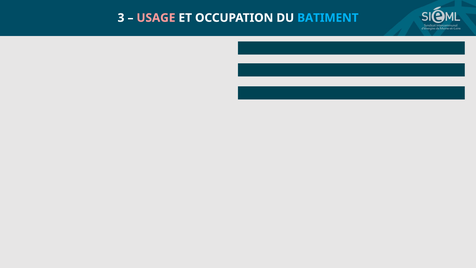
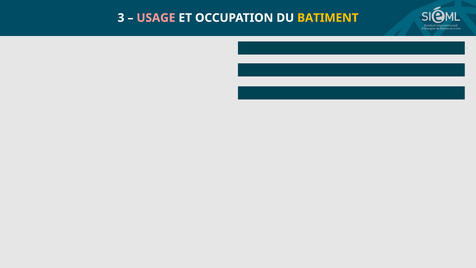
BATIMENT colour: light blue -> yellow
